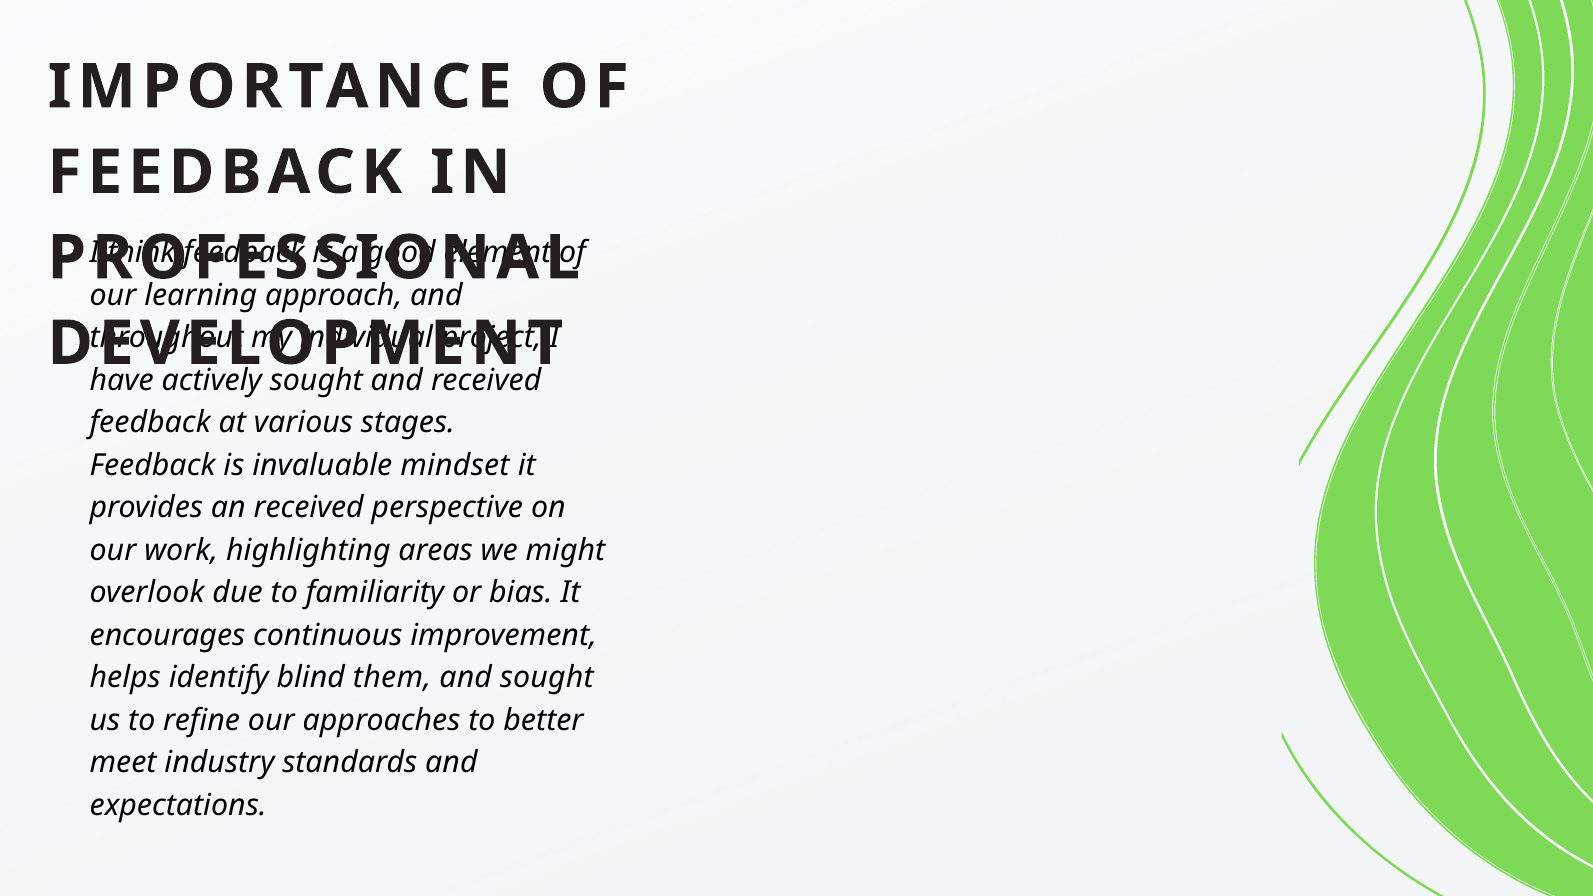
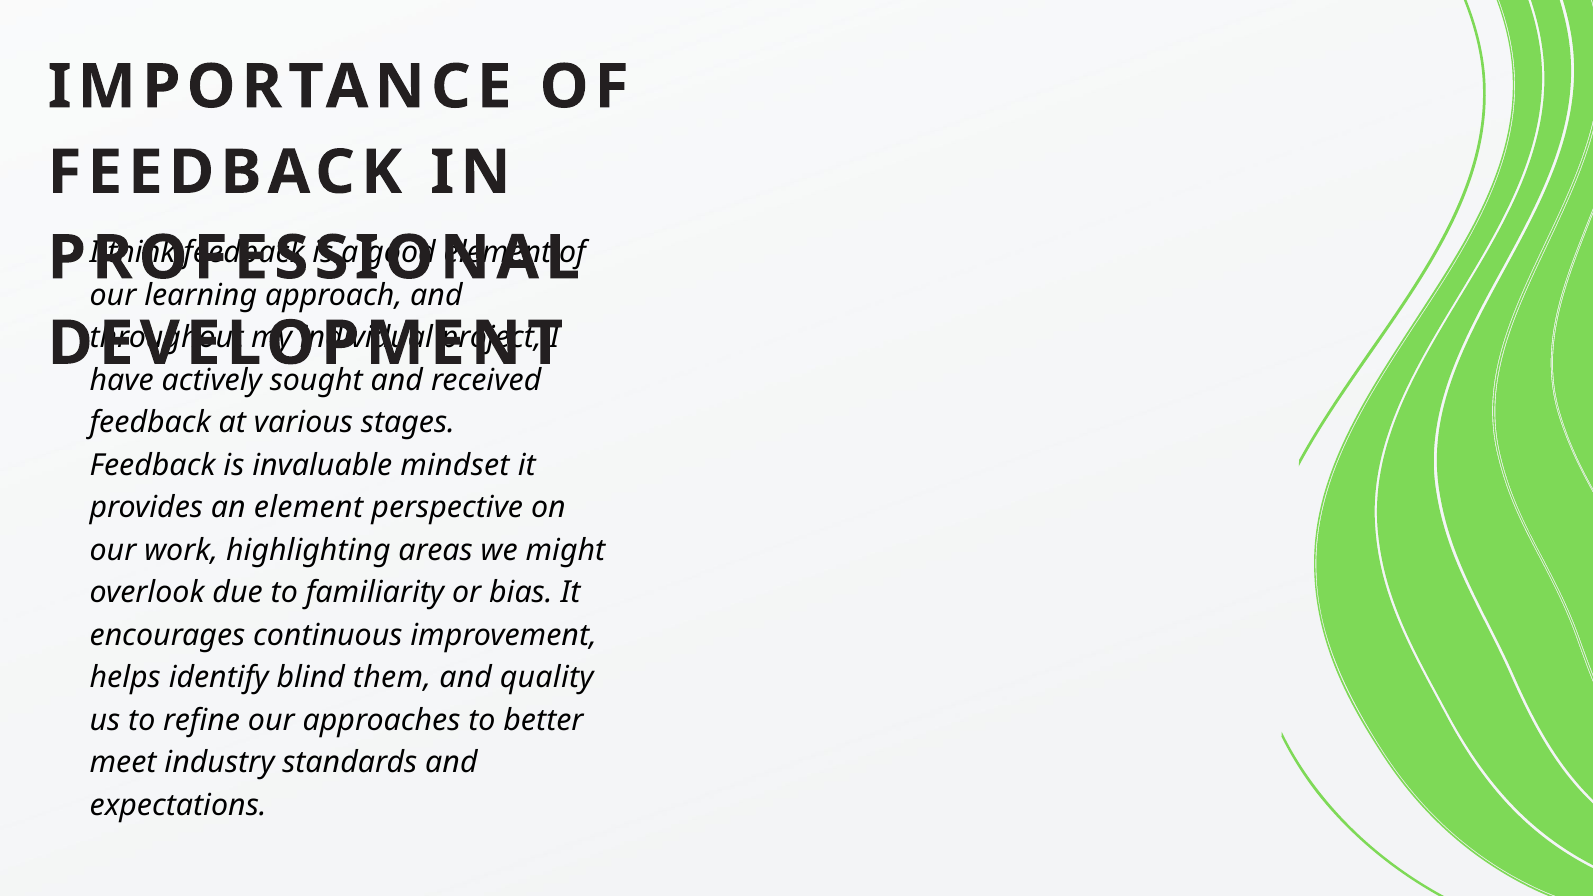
an received: received -> element
and sought: sought -> quality
